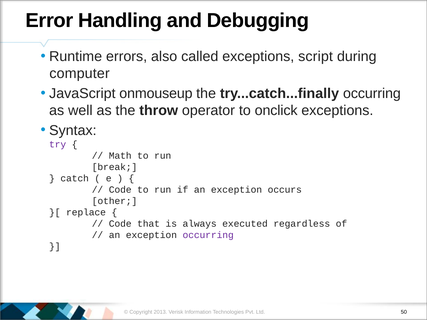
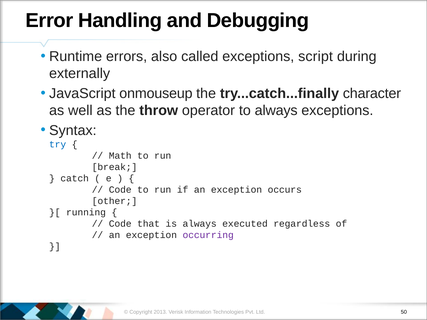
computer: computer -> externally
try...catch...finally occurring: occurring -> character
to onclick: onclick -> always
try colour: purple -> blue
replace: replace -> running
